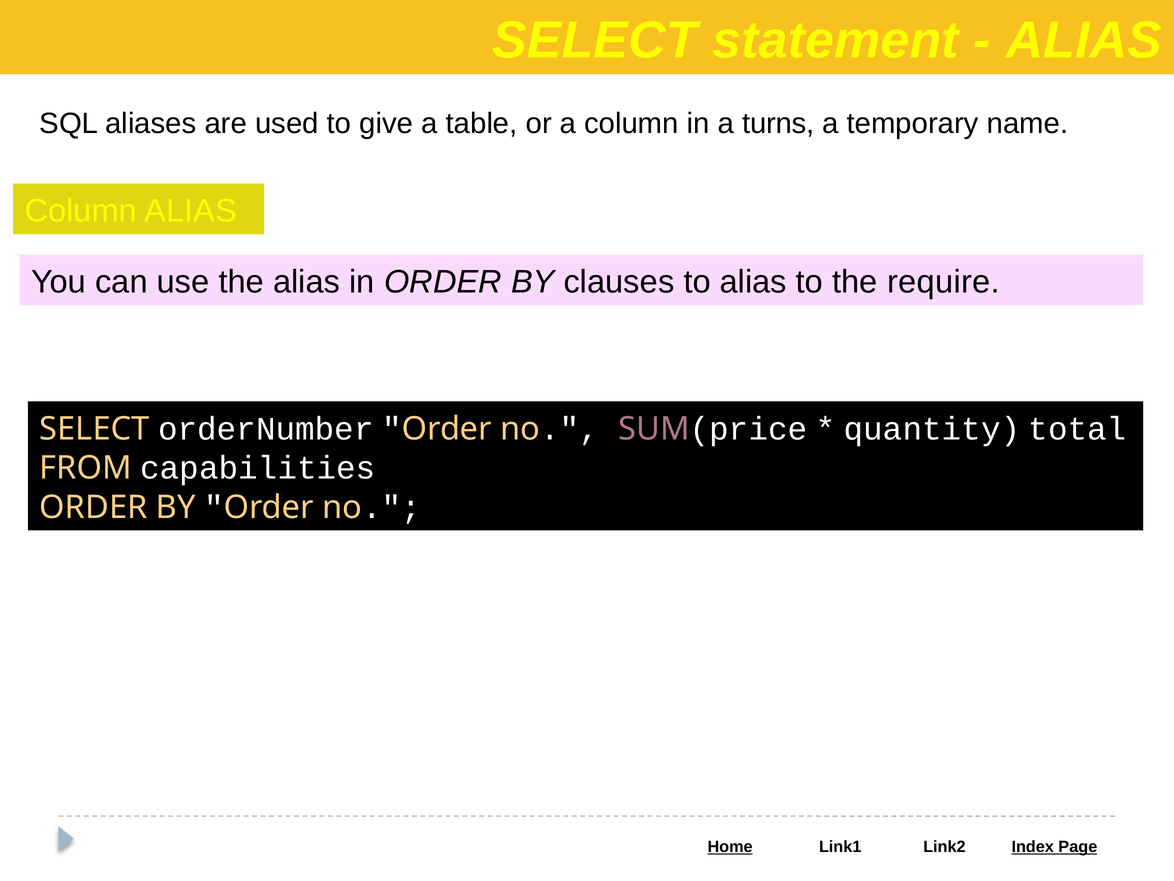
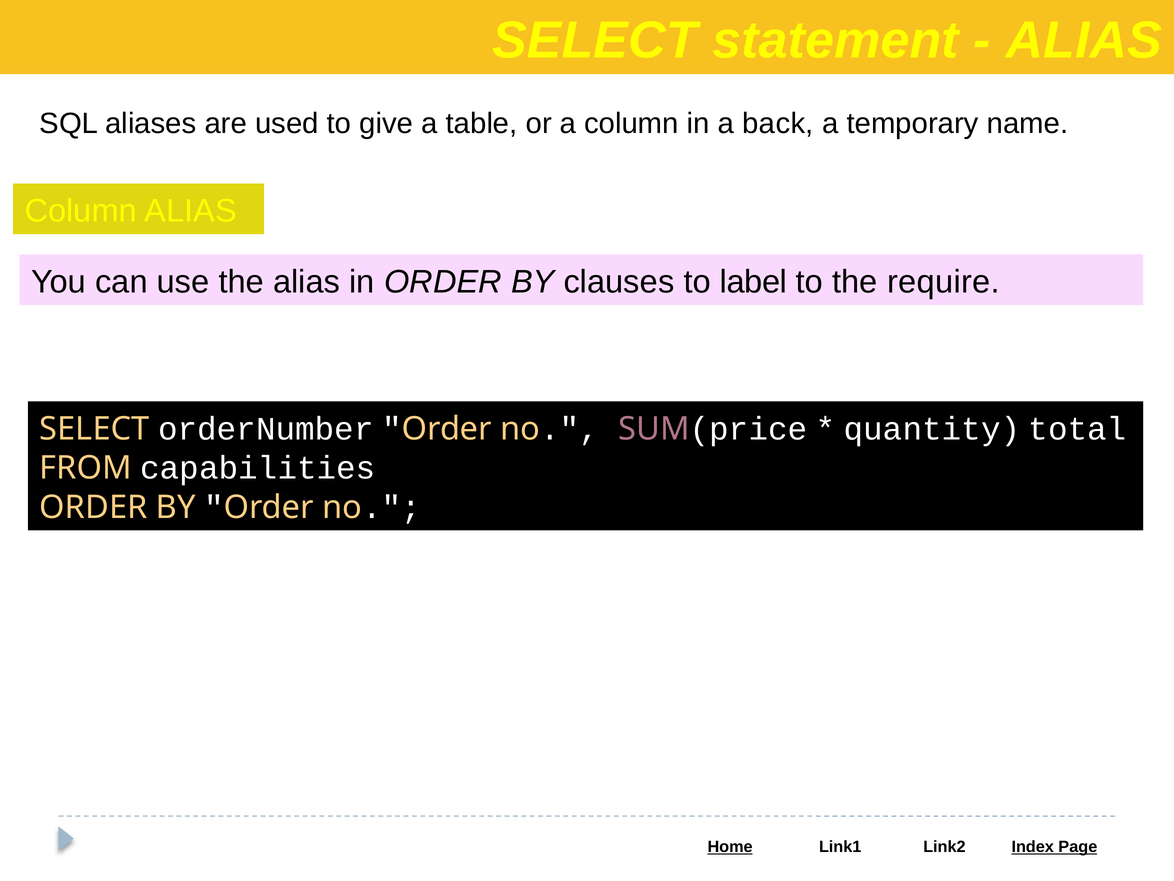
turns: turns -> back
to alias: alias -> label
